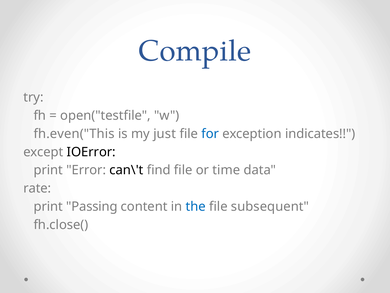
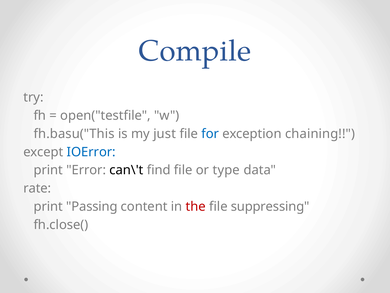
fh.even("This: fh.even("This -> fh.basu("This
indicates: indicates -> chaining
IOError colour: black -> blue
time: time -> type
the colour: blue -> red
subsequent: subsequent -> suppressing
